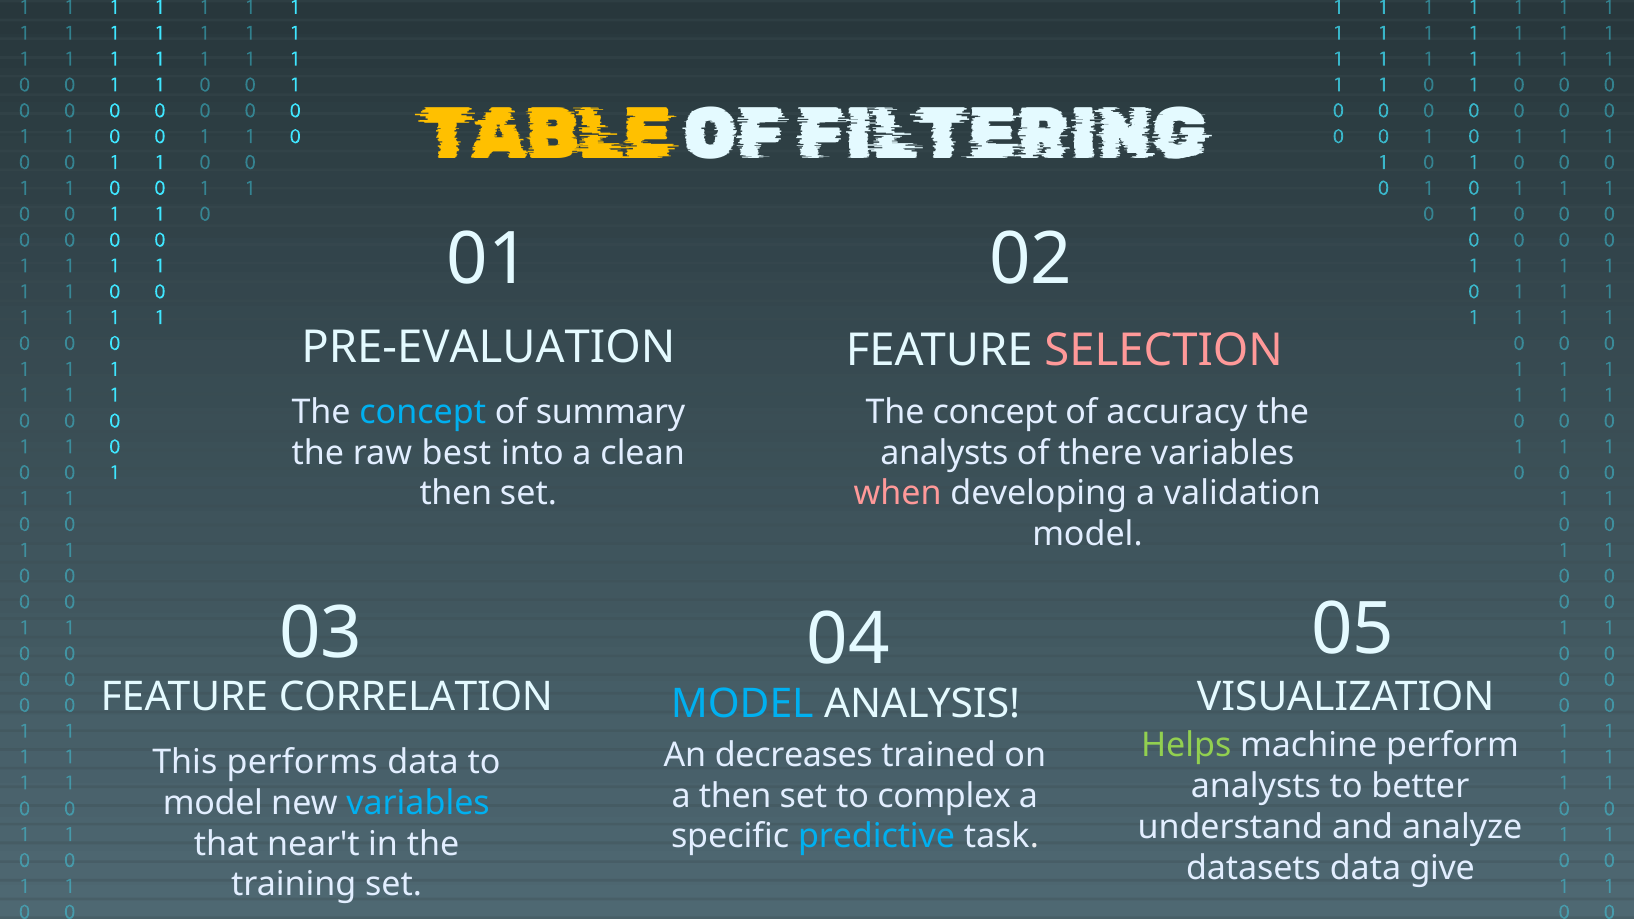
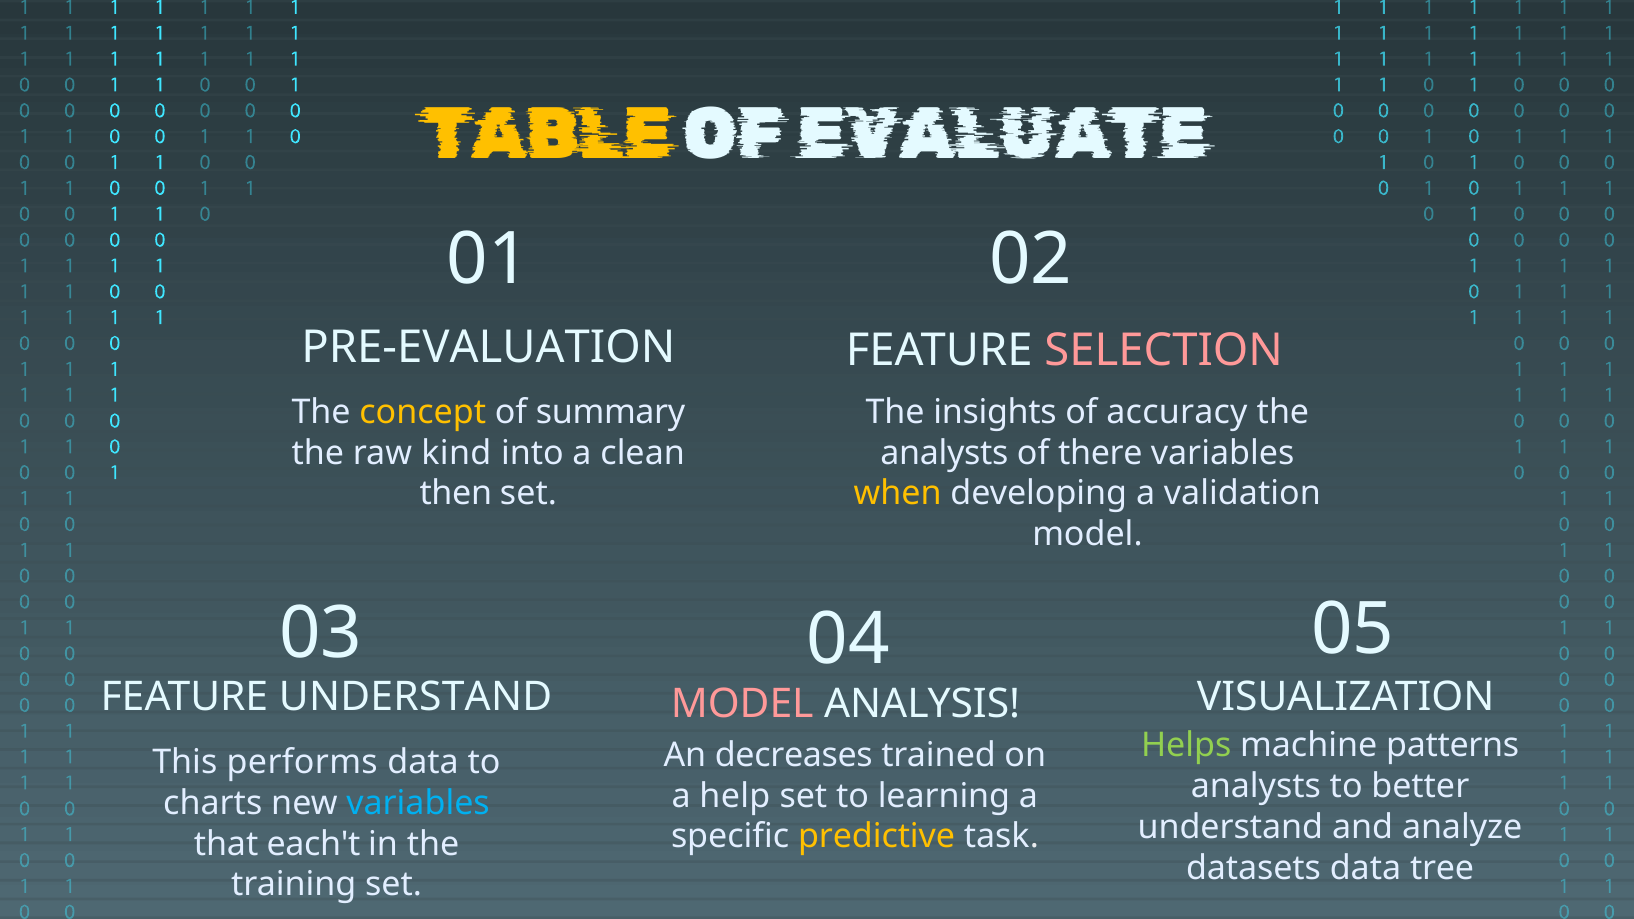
FILTERING: FILTERING -> EVALUATE
concept at (423, 412) colour: light blue -> yellow
concept at (995, 412): concept -> insights
best: best -> kind
when colour: pink -> yellow
FEATURE CORRELATION: CORRELATION -> UNDERSTAND
MODEL at (742, 705) colour: light blue -> pink
perform: perform -> patterns
a then: then -> help
complex: complex -> learning
model at (213, 803): model -> charts
predictive colour: light blue -> yellow
near't: near't -> each't
give: give -> tree
